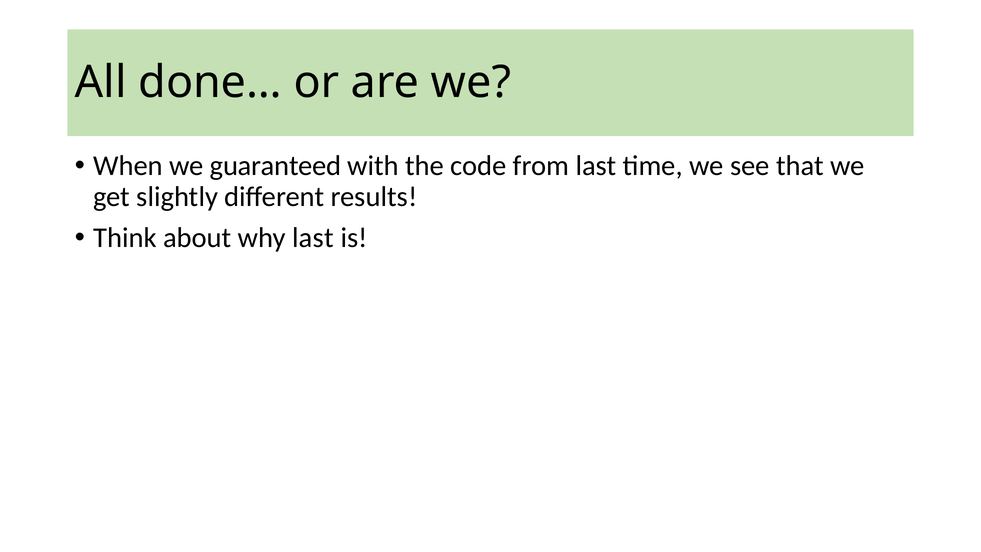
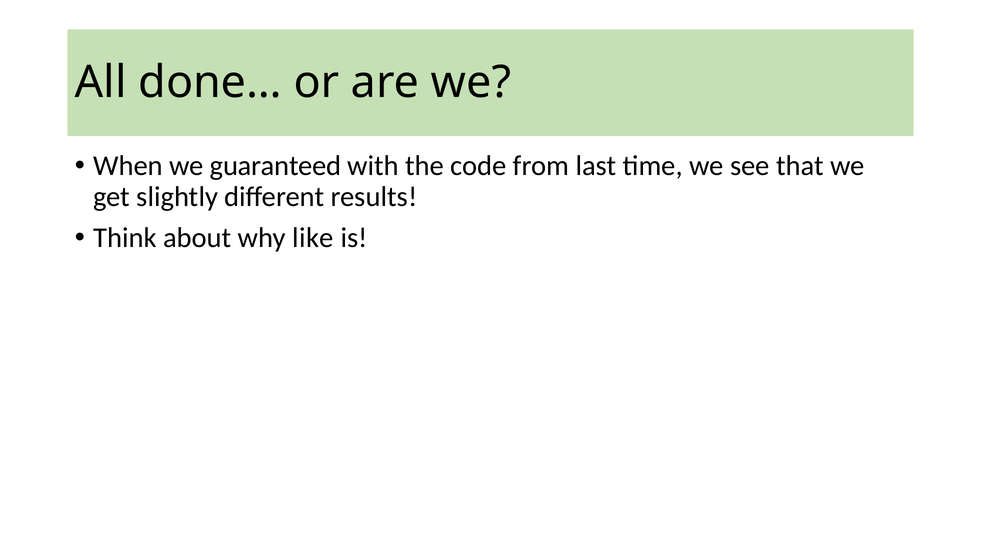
why last: last -> like
